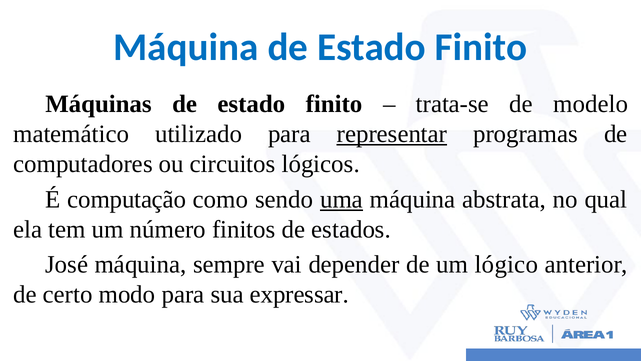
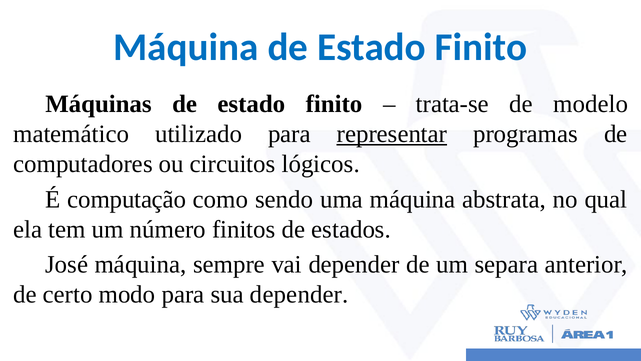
uma underline: present -> none
lógico: lógico -> separa
sua expressar: expressar -> depender
